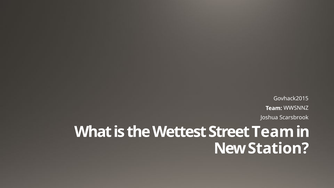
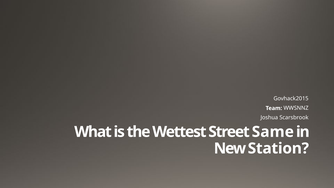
Street Team: Team -> Same
